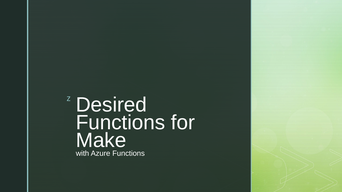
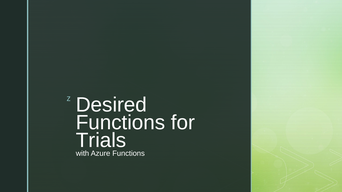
Make: Make -> Trials
